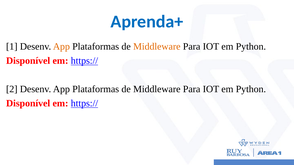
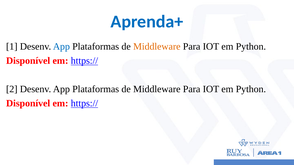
App at (61, 47) colour: orange -> blue
